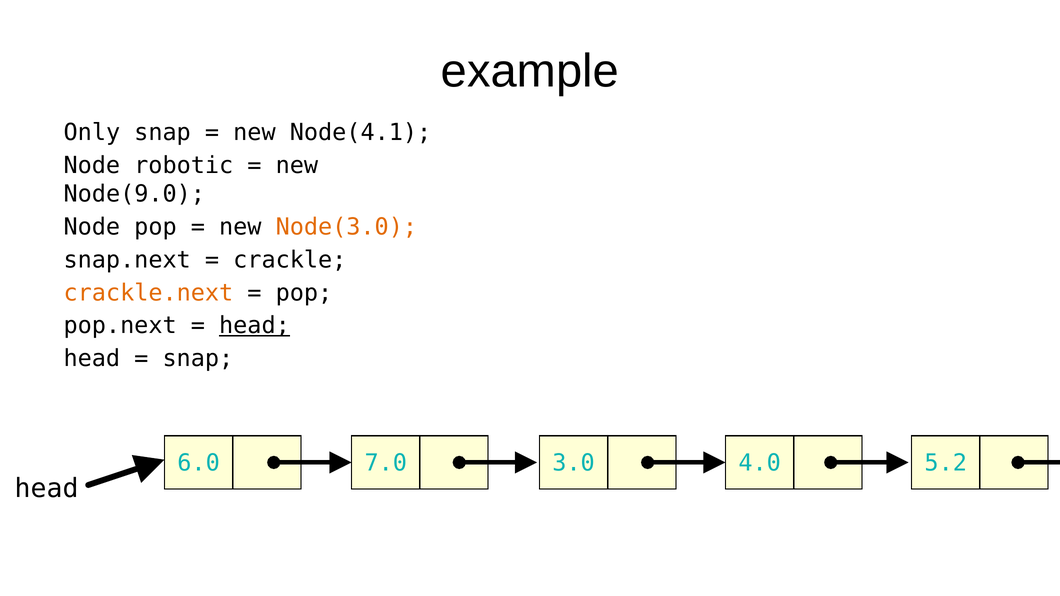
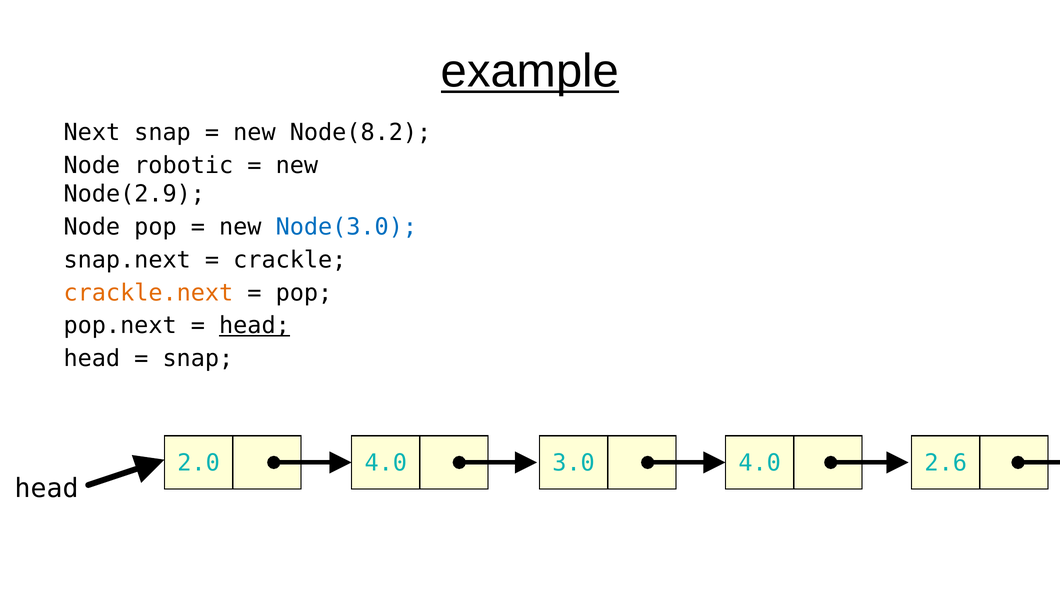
example underline: none -> present
Only: Only -> Next
Node(4.1: Node(4.1 -> Node(8.2
Node(9.0: Node(9.0 -> Node(2.9
Node(3.0 colour: orange -> blue
6.0: 6.0 -> 2.0
7.0 at (386, 463): 7.0 -> 4.0
5.2: 5.2 -> 2.6
